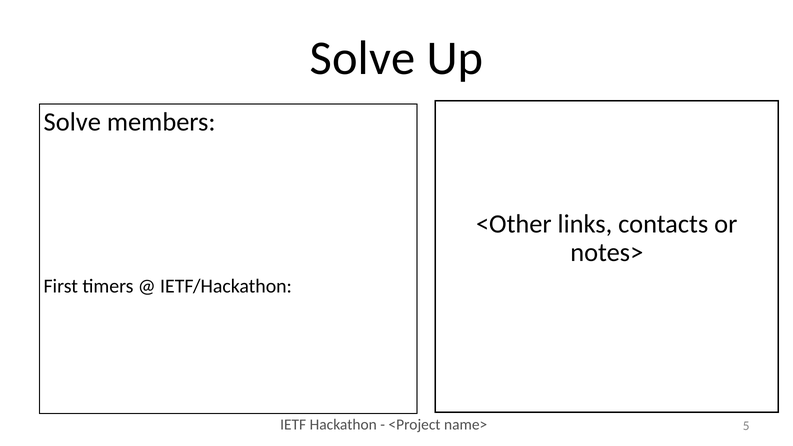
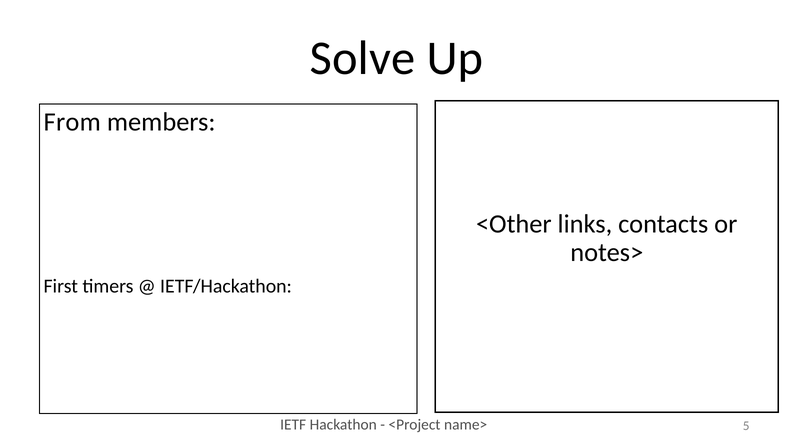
Solve at (72, 122): Solve -> From
